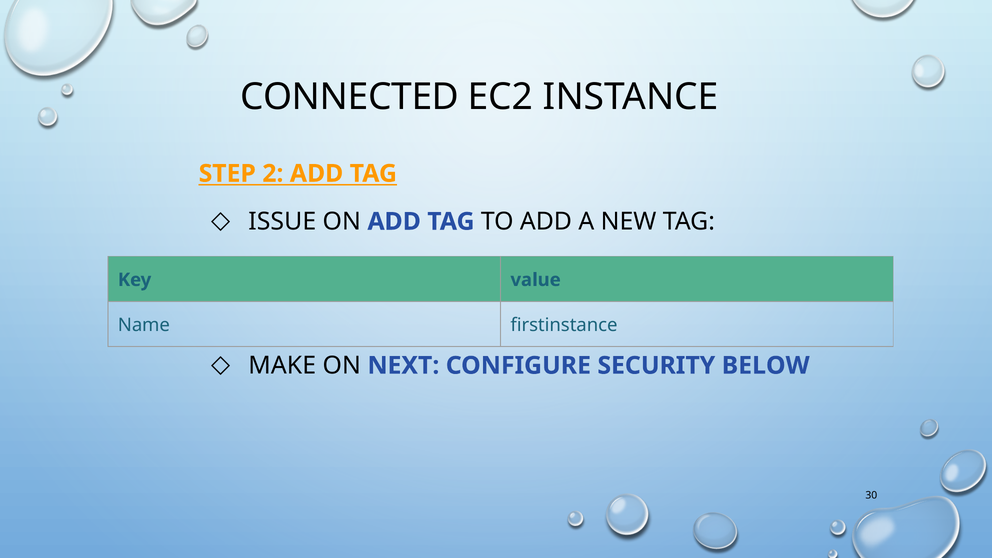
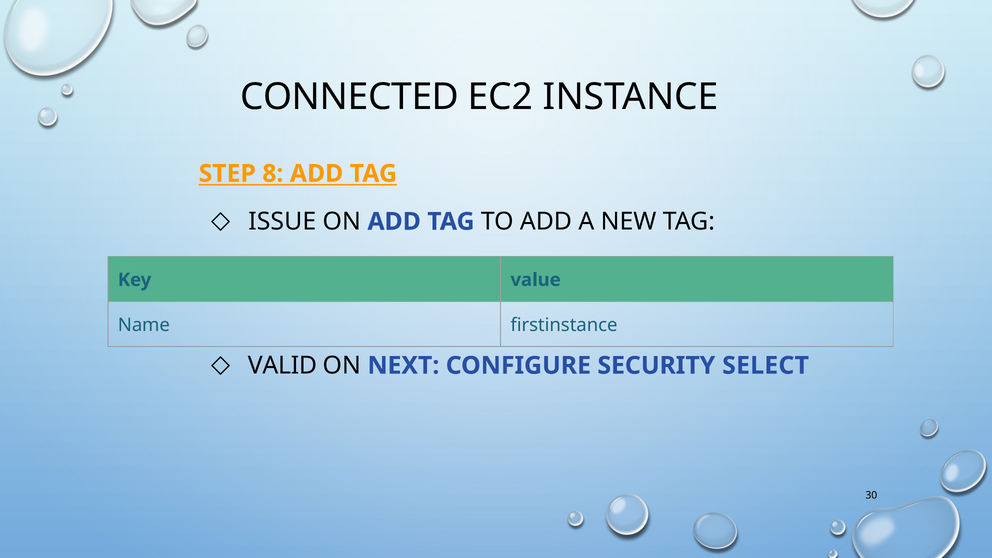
2: 2 -> 8
MAKE: MAKE -> VALID
BELOW: BELOW -> SELECT
